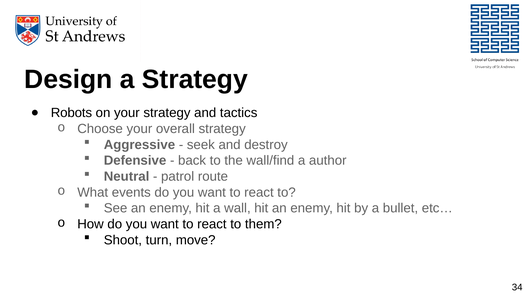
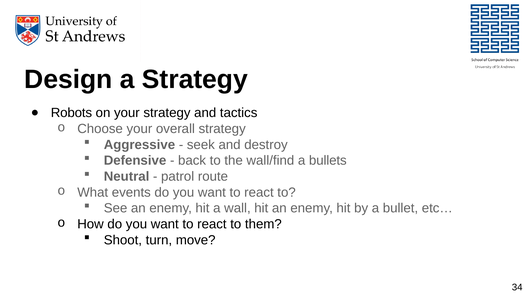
author: author -> bullets
